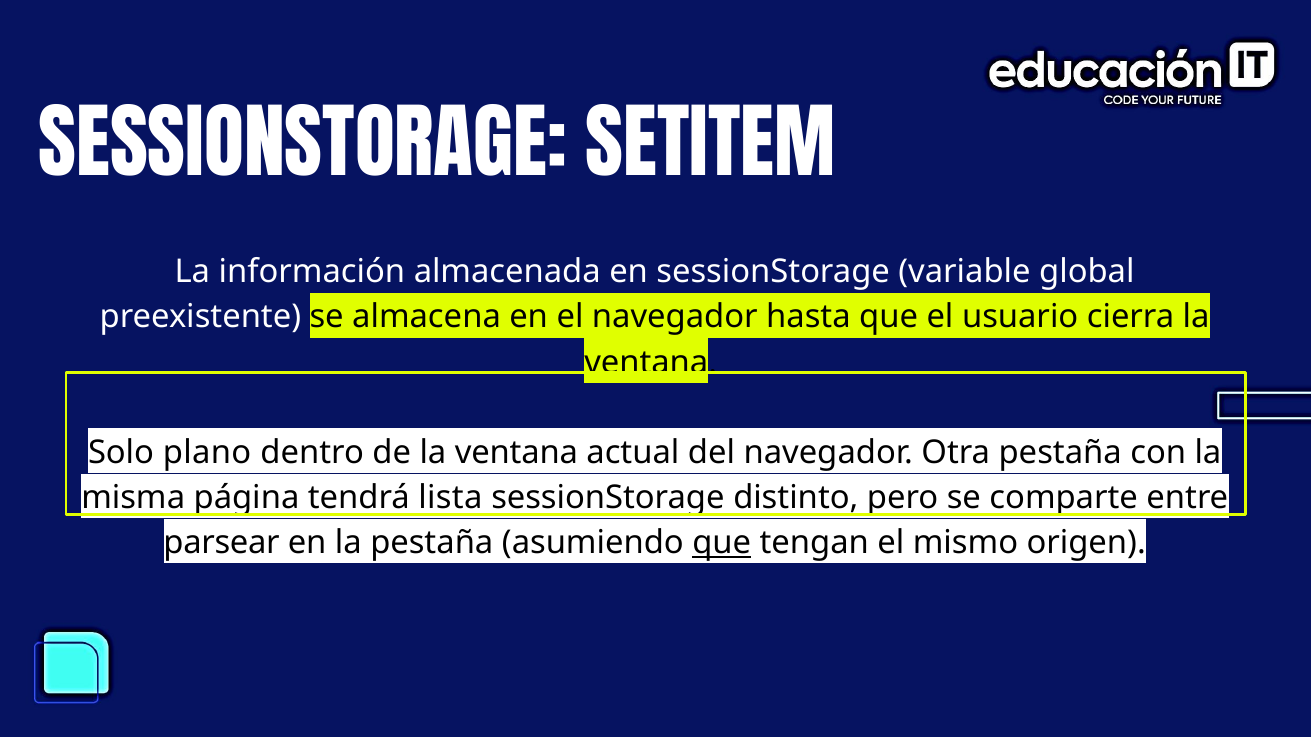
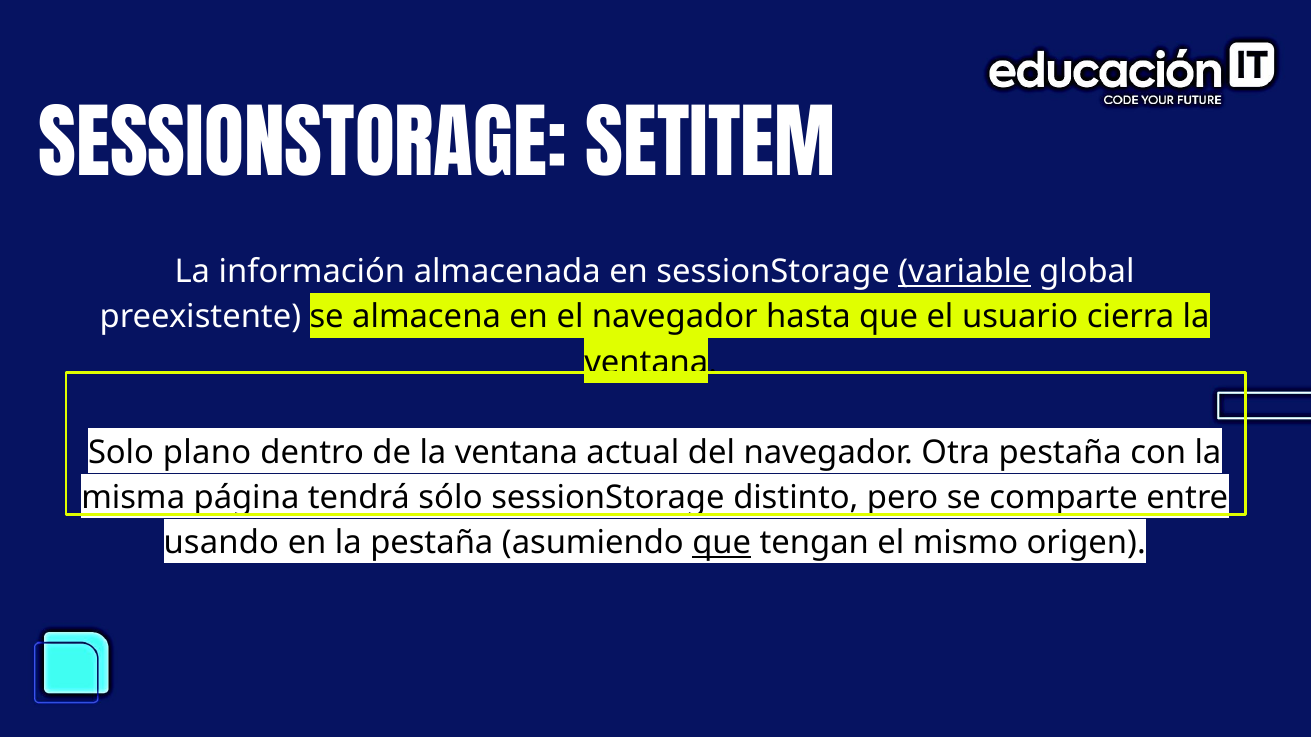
variable underline: none -> present
lista: lista -> sólo
parsear: parsear -> usando
